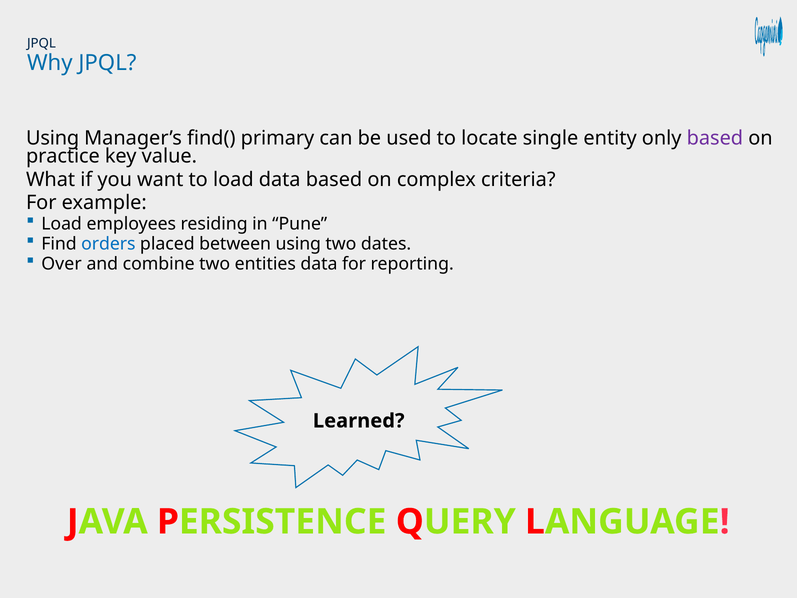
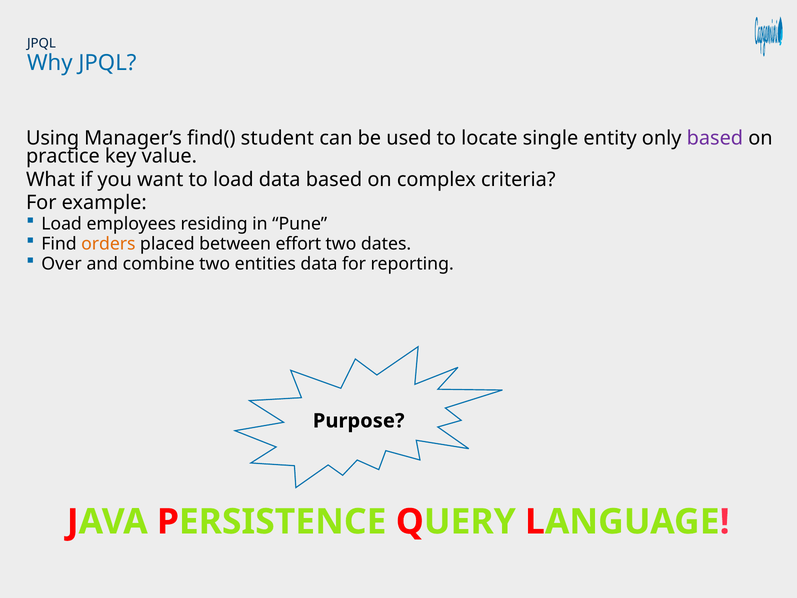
primary: primary -> student
orders colour: blue -> orange
between using: using -> effort
Learned: Learned -> Purpose
